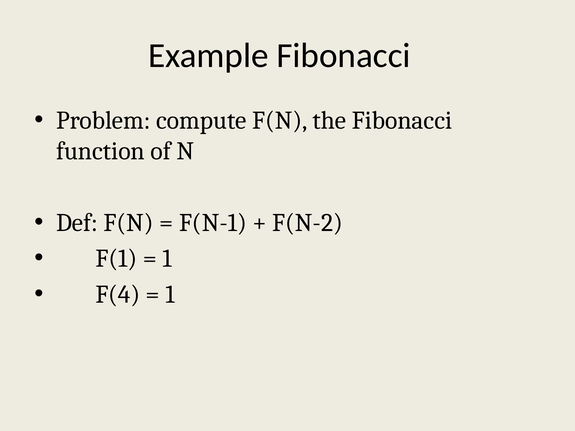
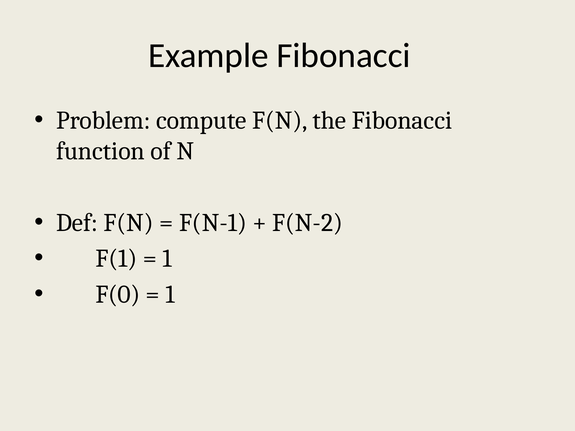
F(4: F(4 -> F(0
